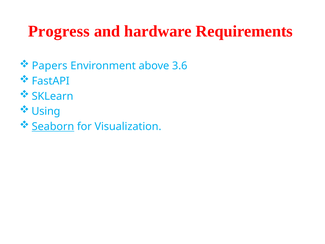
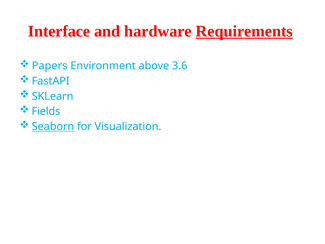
Progress: Progress -> Interface
Requirements underline: none -> present
Using: Using -> Fields
